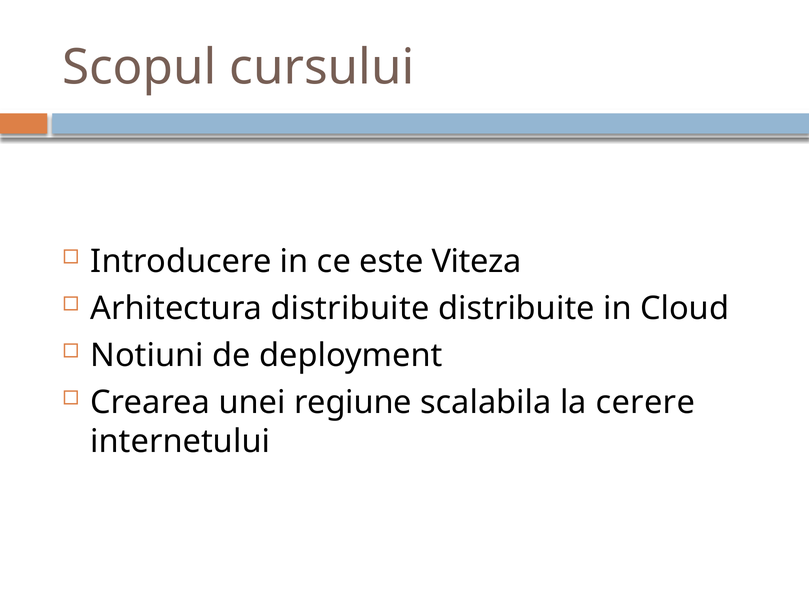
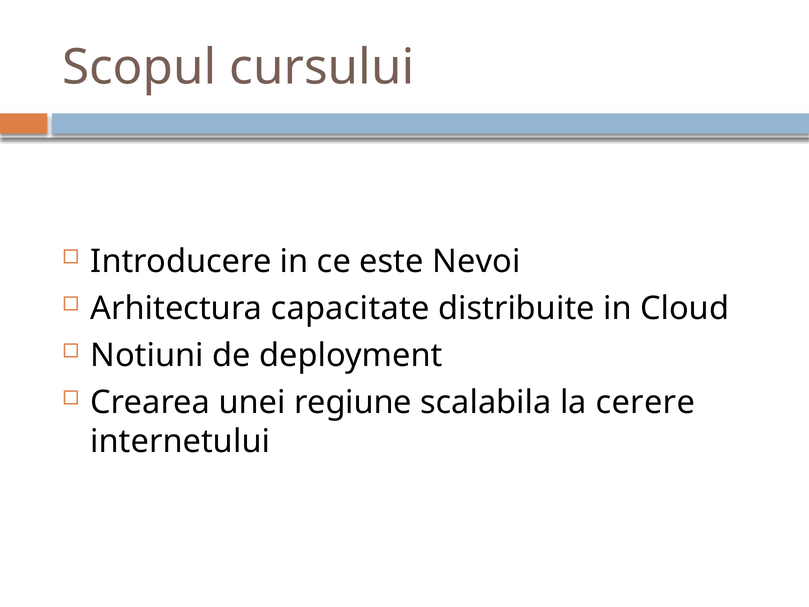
Viteza: Viteza -> Nevoi
Arhitectura distribuite: distribuite -> capacitate
